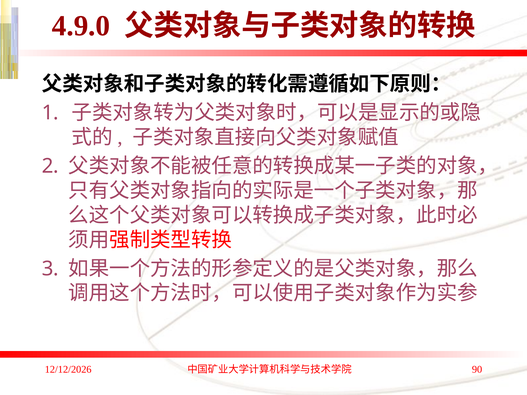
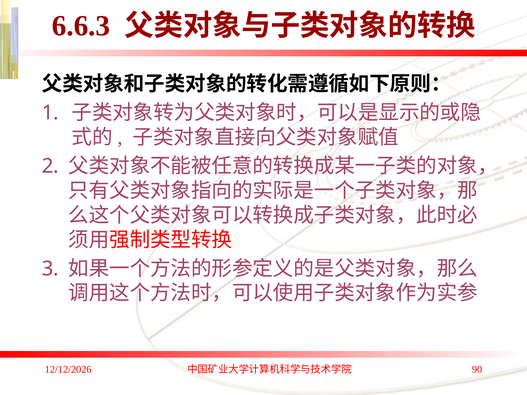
4.9.0: 4.9.0 -> 6.6.3
